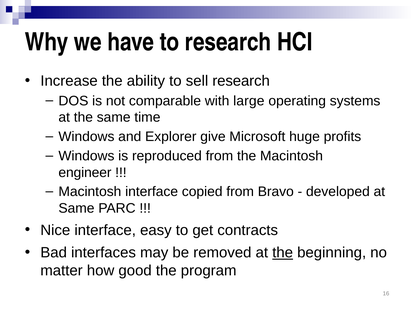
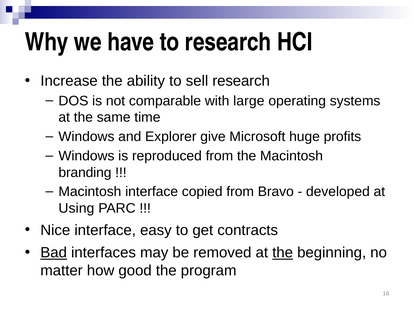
engineer: engineer -> branding
Same at (76, 209): Same -> Using
Bad underline: none -> present
